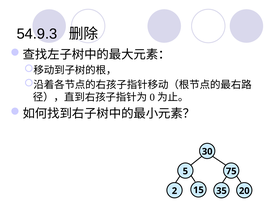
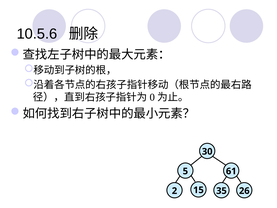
54.9.3: 54.9.3 -> 10.5.6
75: 75 -> 61
20: 20 -> 26
